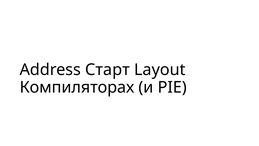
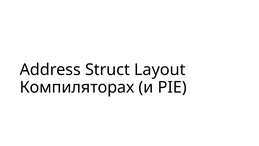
Старт: Старт -> Struct
